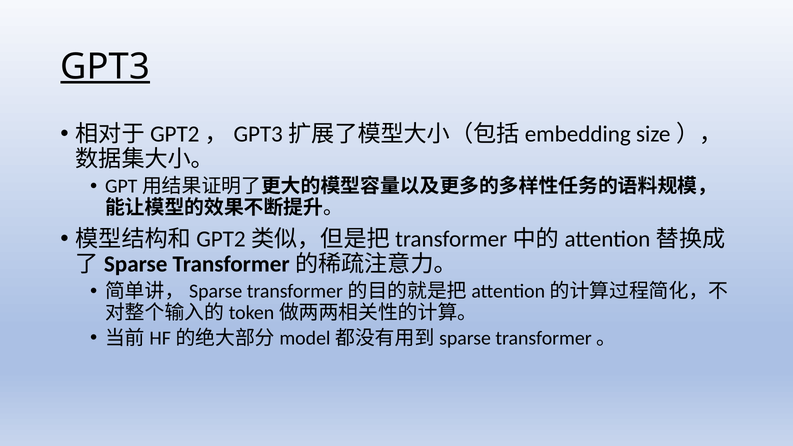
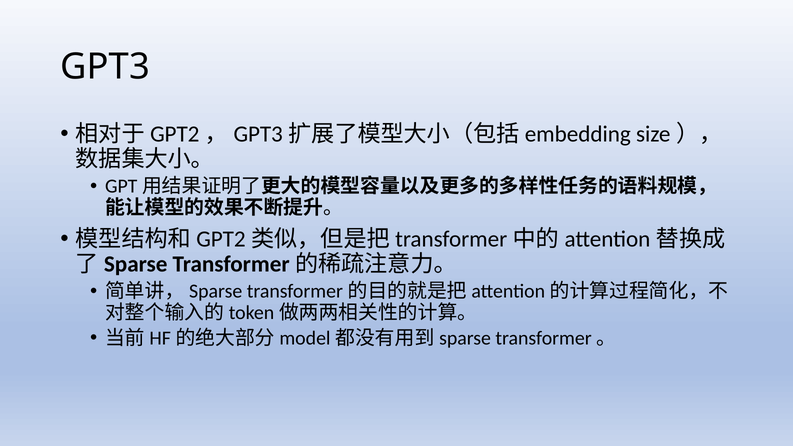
GPT3 underline: present -> none
